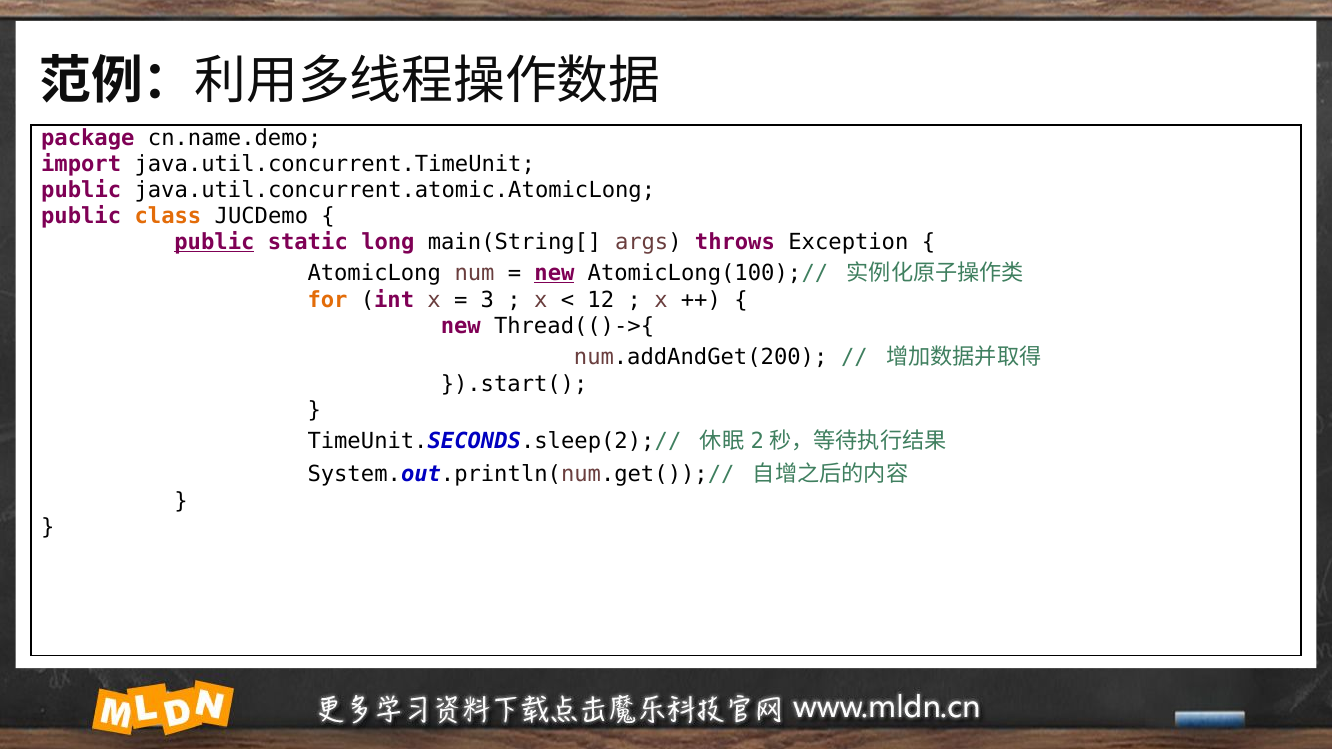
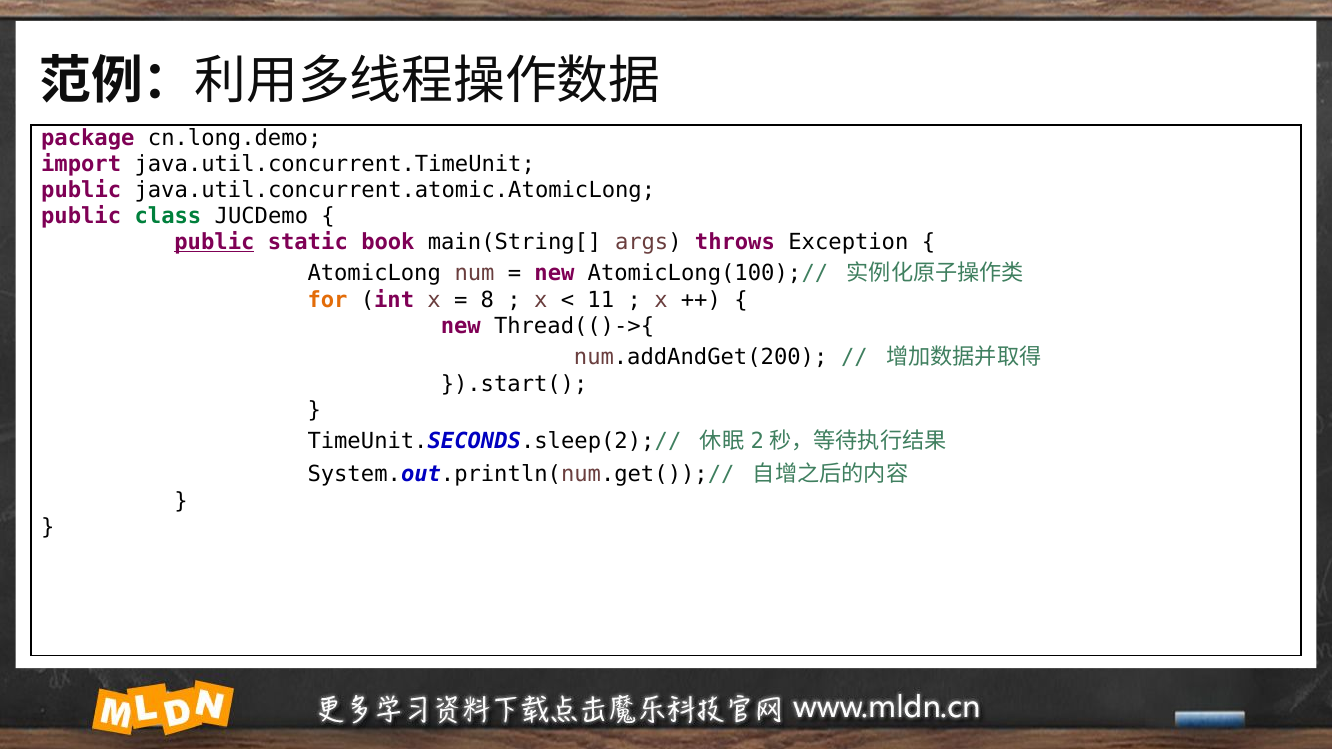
cn.name.demo: cn.name.demo -> cn.long.demo
class colour: orange -> green
long: long -> book
new at (554, 273) underline: present -> none
3: 3 -> 8
12: 12 -> 11
